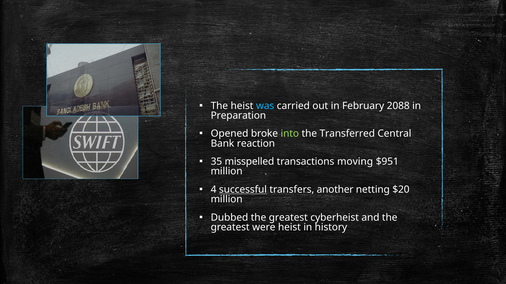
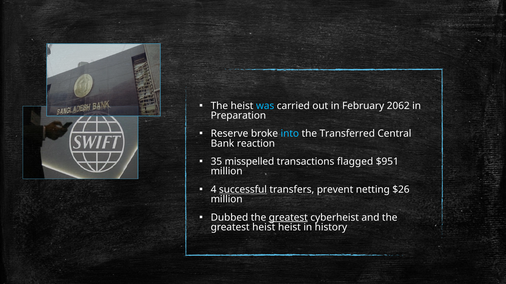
2088: 2088 -> 2062
Opened: Opened -> Reserve
into colour: light green -> light blue
moving: moving -> flagged
another: another -> prevent
$20: $20 -> $26
greatest at (288, 218) underline: none -> present
greatest were: were -> heist
